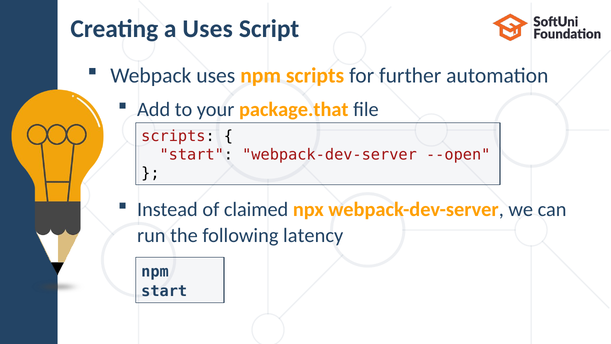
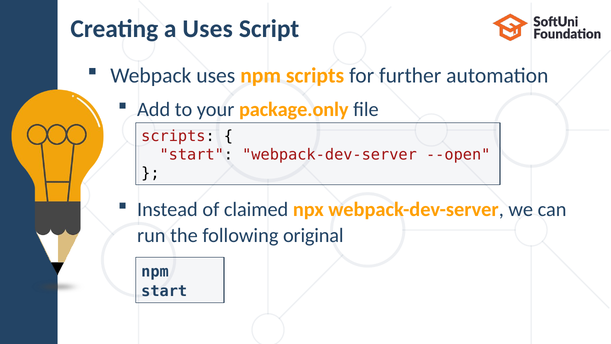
package.that: package.that -> package.only
latency: latency -> original
